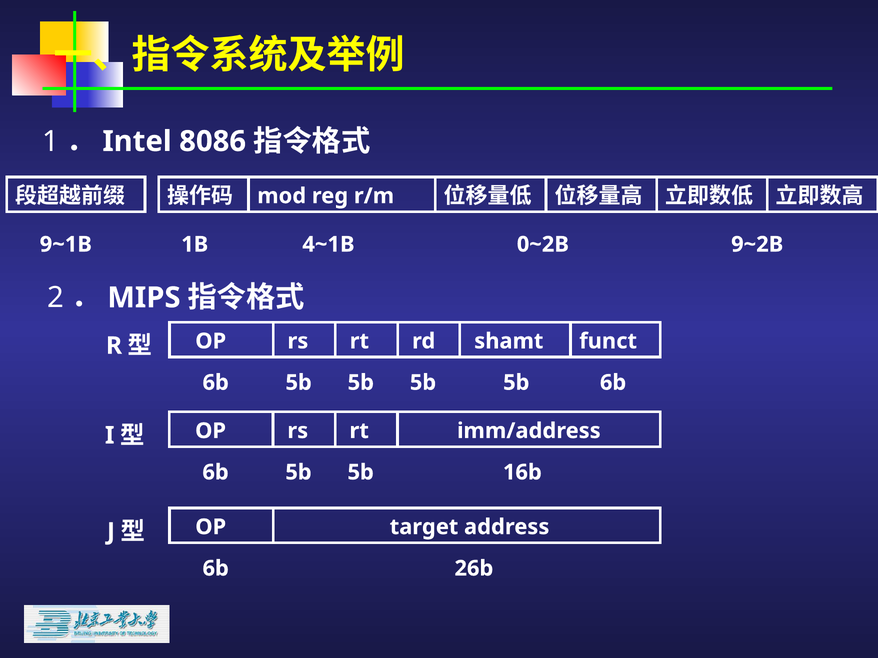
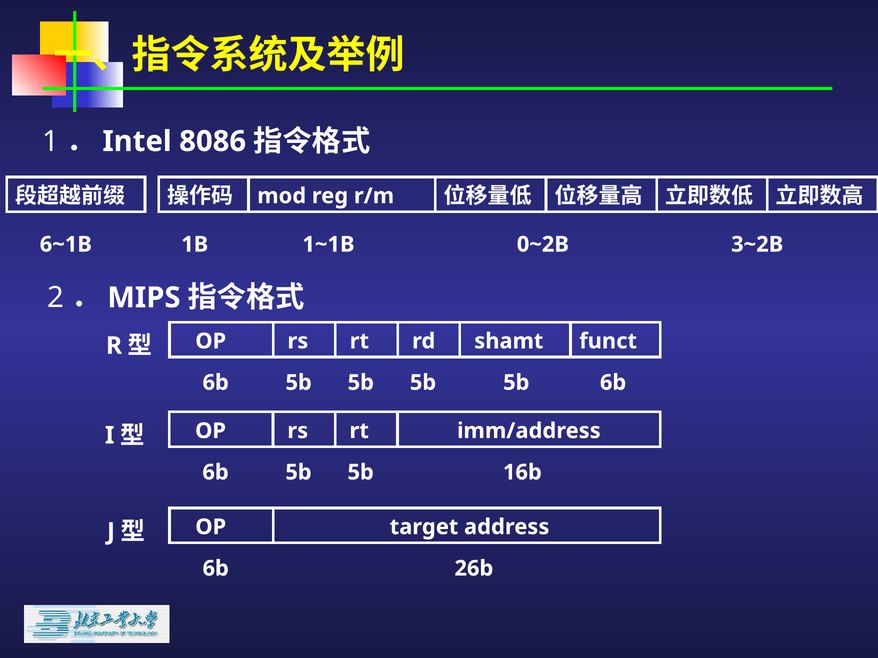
9~1B: 9~1B -> 6~1B
4~1B: 4~1B -> 1~1B
9~2B: 9~2B -> 3~2B
